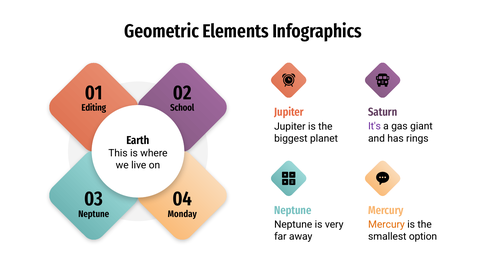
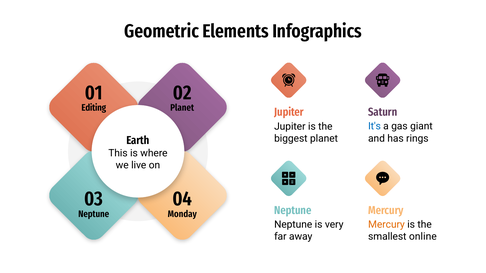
School at (182, 108): School -> Planet
It's colour: purple -> blue
option: option -> online
